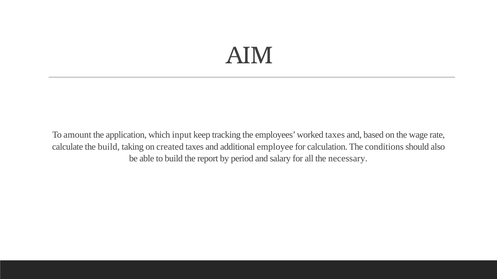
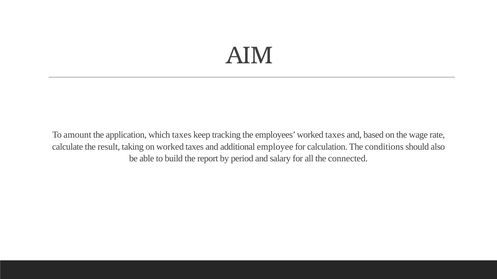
which input: input -> taxes
the build: build -> result
on created: created -> worked
necessary: necessary -> connected
